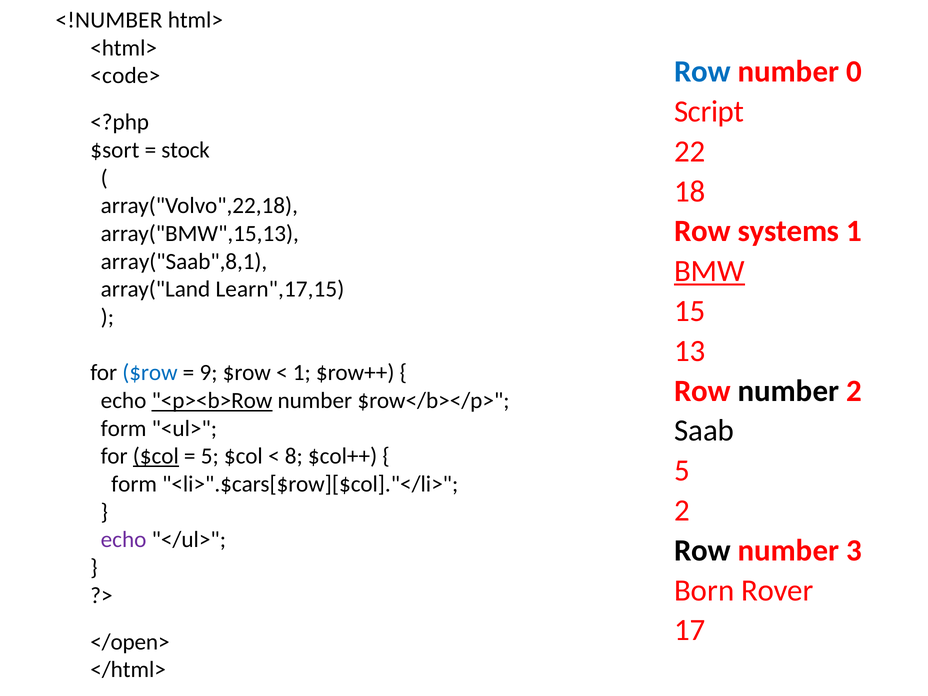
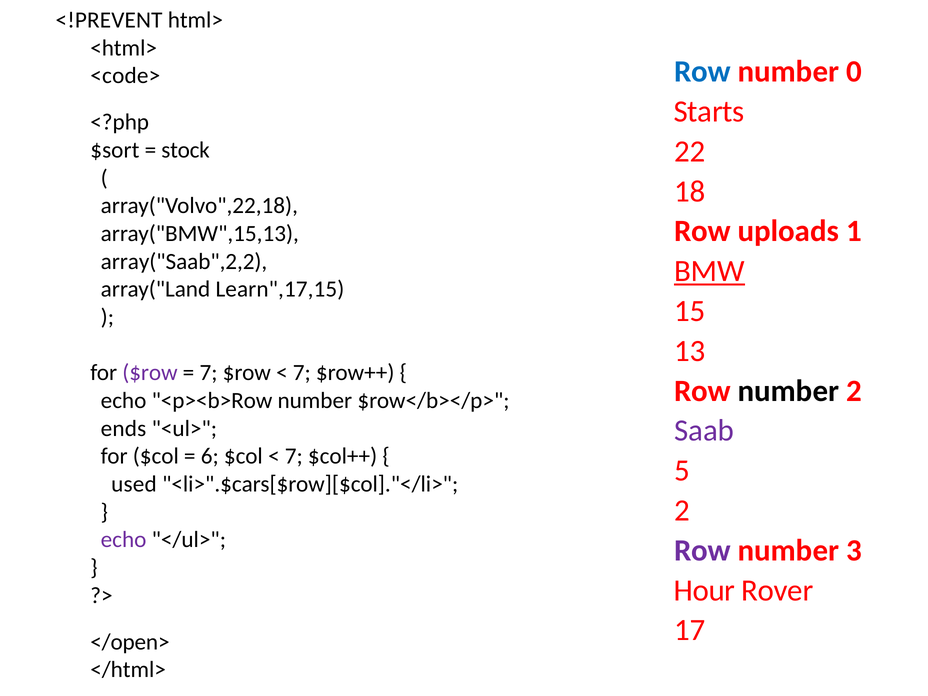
<!NUMBER: <!NUMBER -> <!PREVENT
Script: Script -> Starts
systems: systems -> uploads
array("Saab",8,1: array("Saab",8,1 -> array("Saab",2,2
$row at (150, 373) colour: blue -> purple
9 at (208, 373): 9 -> 7
1 at (302, 373): 1 -> 7
<p><b>Row underline: present -> none
Saab colour: black -> purple
form at (124, 428): form -> ends
$col at (156, 456) underline: present -> none
5 at (210, 456): 5 -> 6
8 at (294, 456): 8 -> 7
form at (134, 484): form -> used
Row at (703, 550) colour: black -> purple
Born: Born -> Hour
